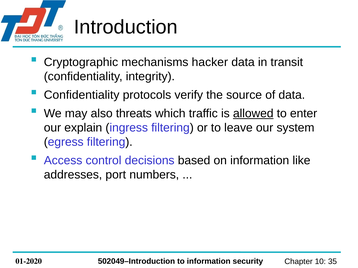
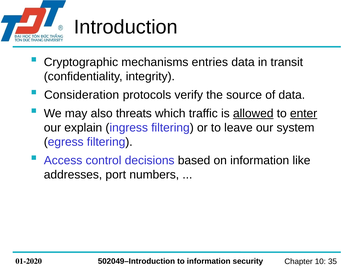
hacker: hacker -> entries
Confidentiality at (82, 95): Confidentiality -> Consideration
enter underline: none -> present
